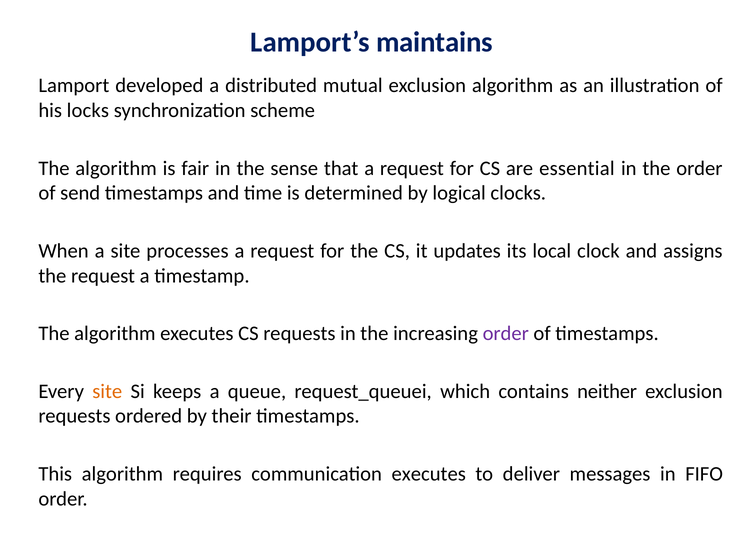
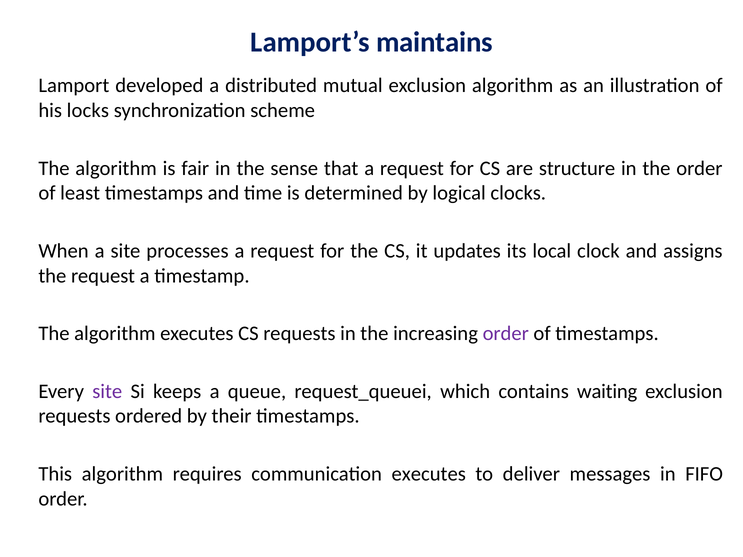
essential: essential -> structure
send: send -> least
site at (107, 392) colour: orange -> purple
neither: neither -> waiting
